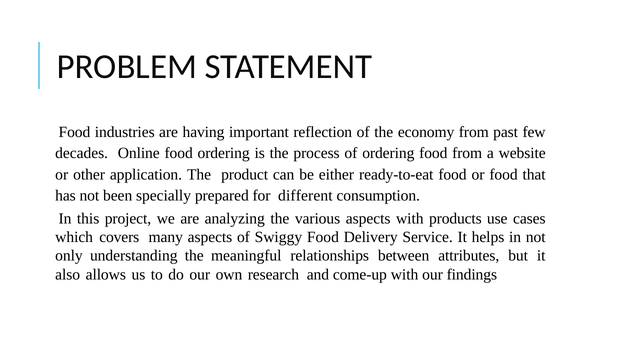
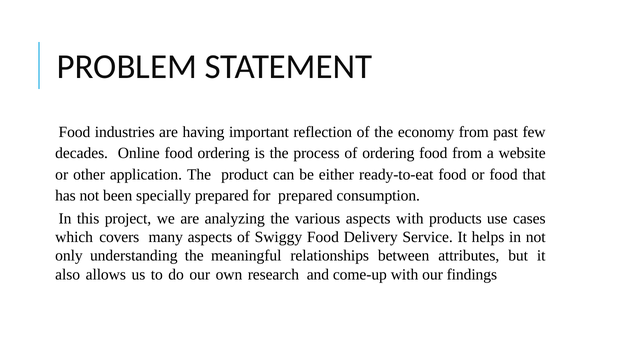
for different: different -> prepared
